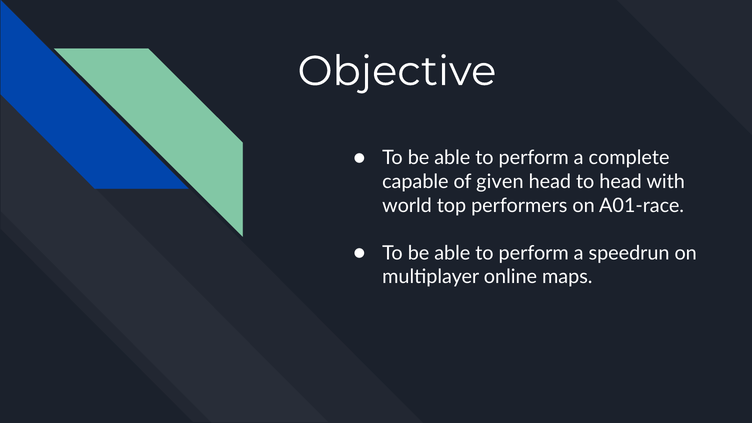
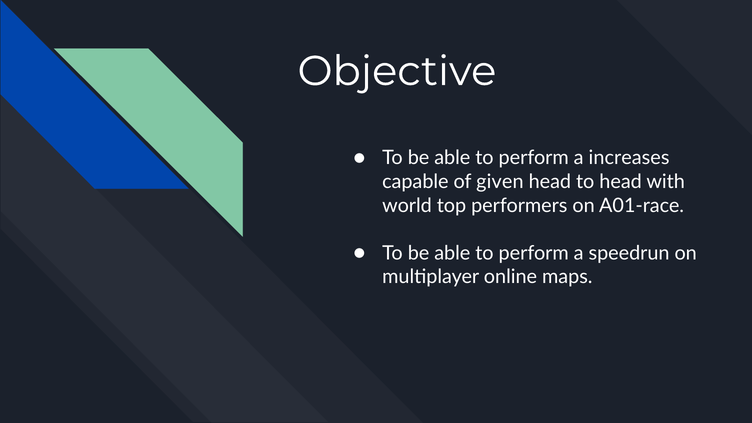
complete: complete -> increases
